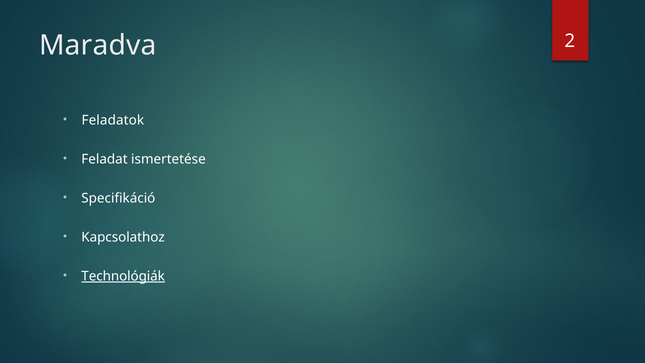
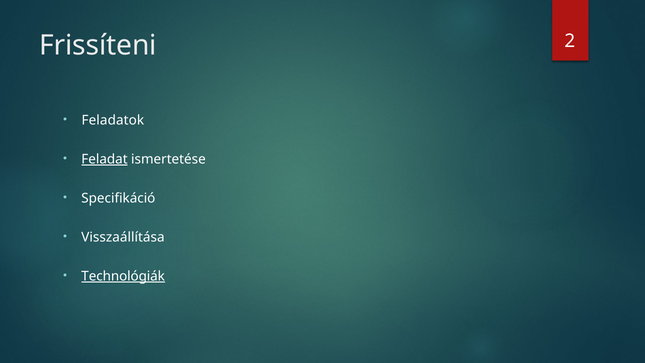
Maradva: Maradva -> Frissíteni
Feladat underline: none -> present
Kapcsolathoz: Kapcsolathoz -> Visszaállítása
